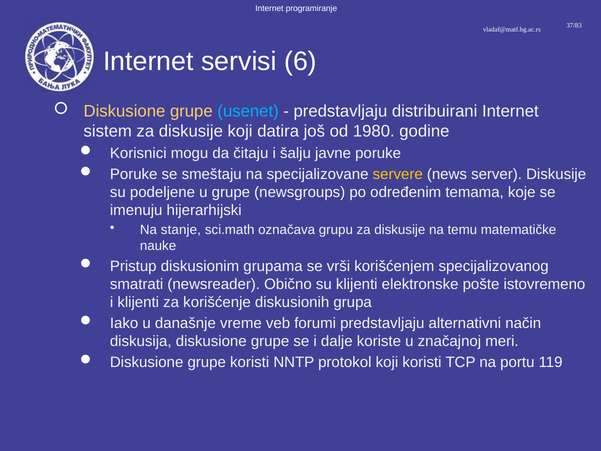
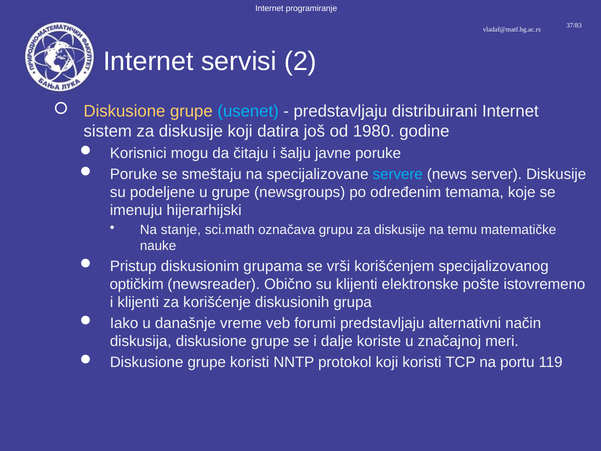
6: 6 -> 2
servere colour: yellow -> light blue
smatrati: smatrati -> optičkim
